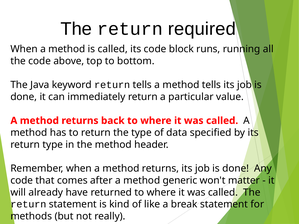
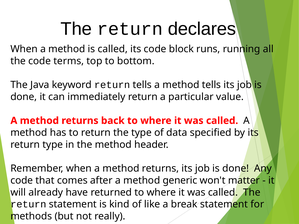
required: required -> declares
above: above -> terms
